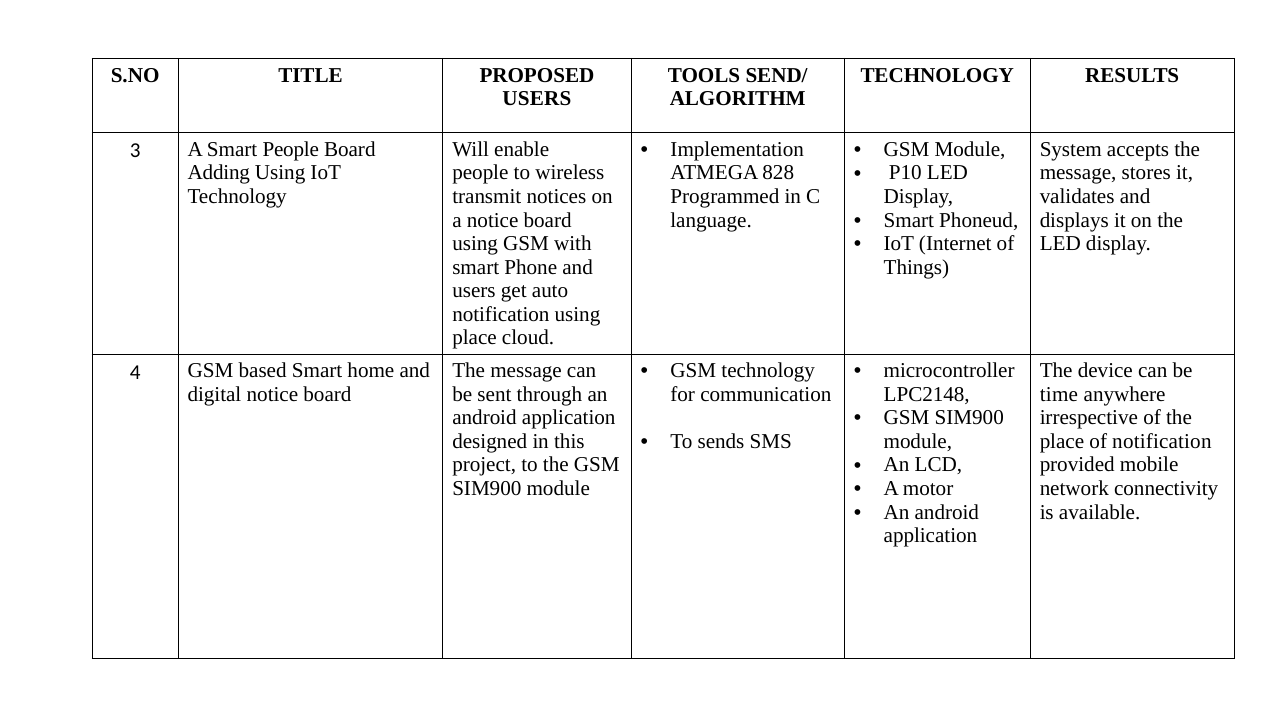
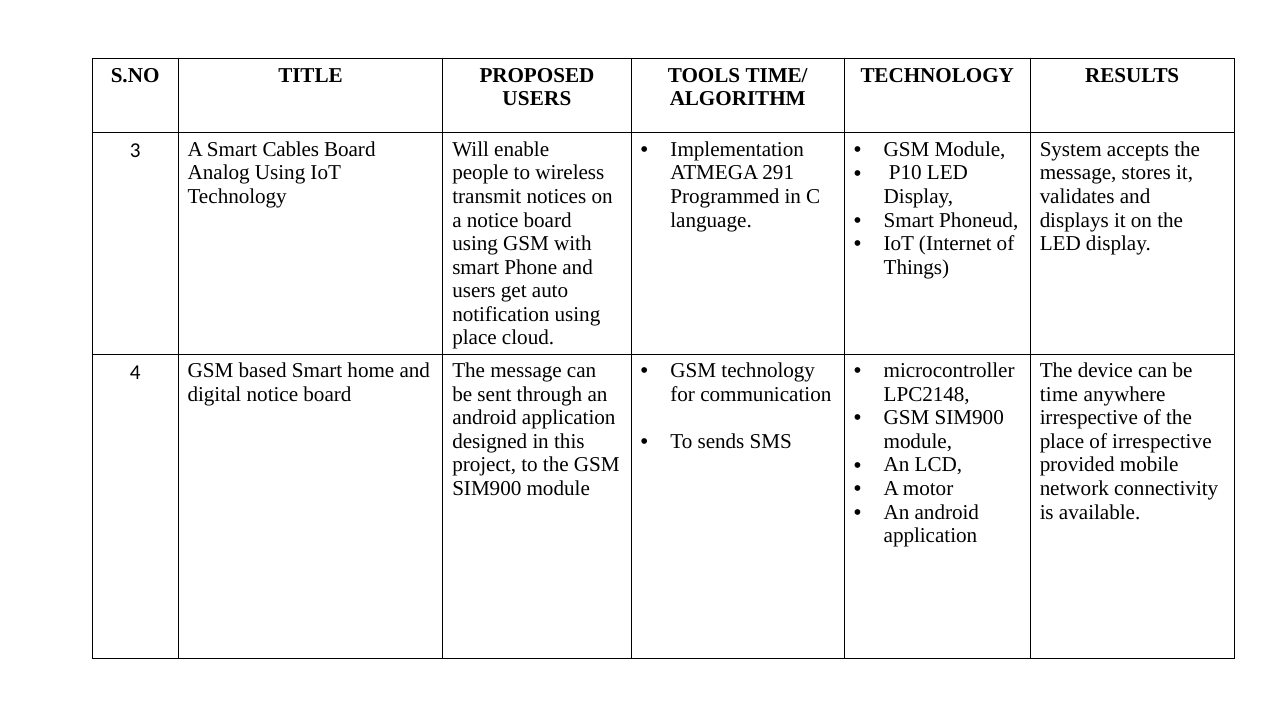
SEND/: SEND/ -> TIME/
Smart People: People -> Cables
Adding: Adding -> Analog
828: 828 -> 291
of notification: notification -> irrespective
